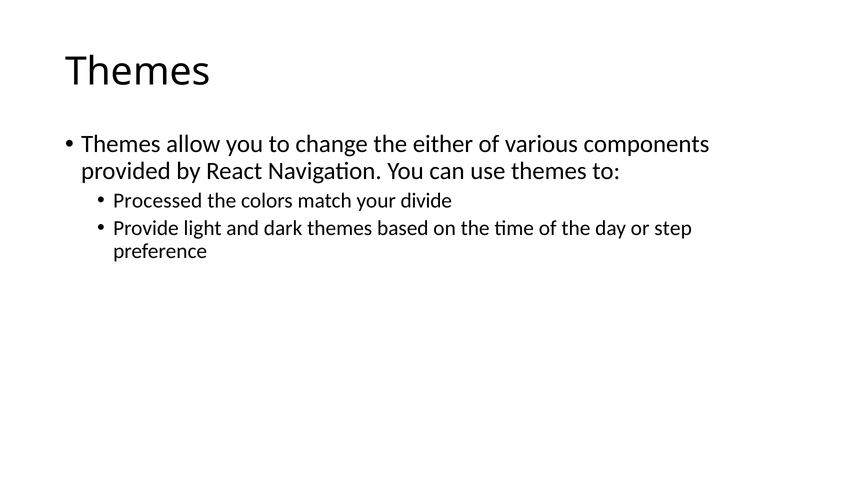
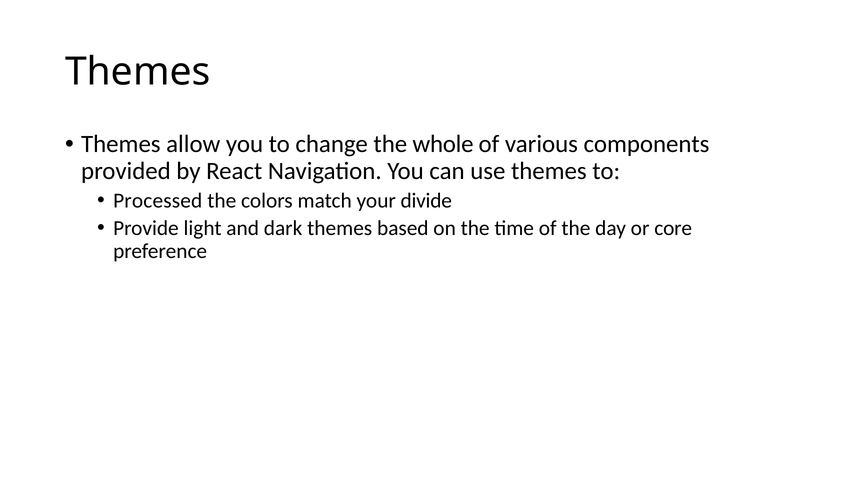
either: either -> whole
step: step -> core
